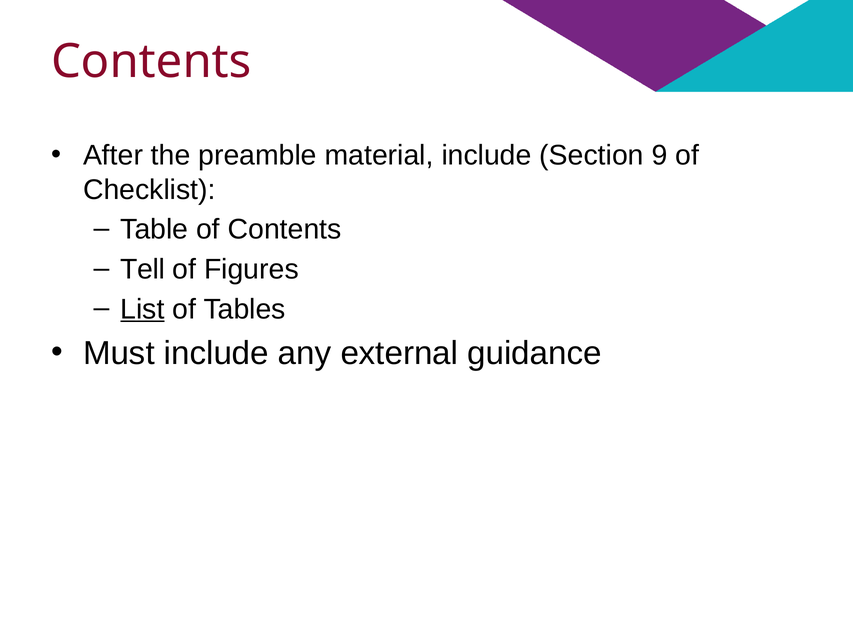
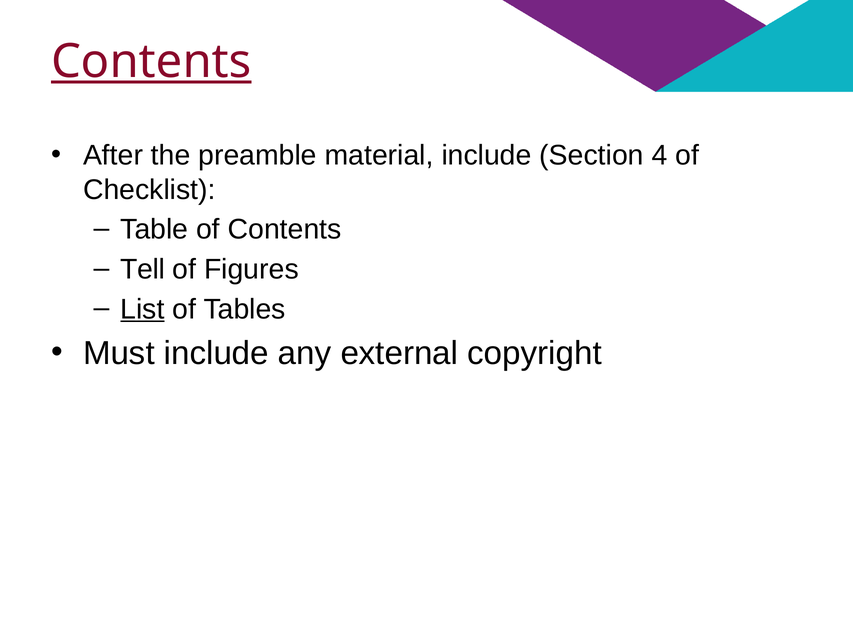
Contents at (151, 62) underline: none -> present
9: 9 -> 4
guidance: guidance -> copyright
